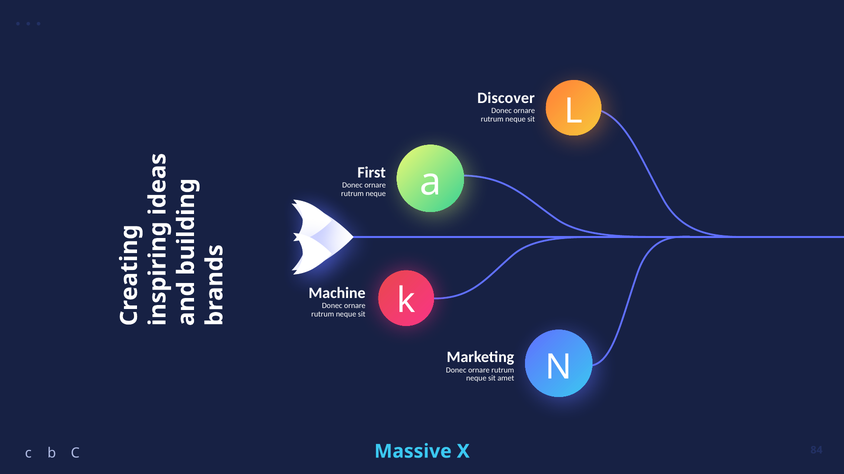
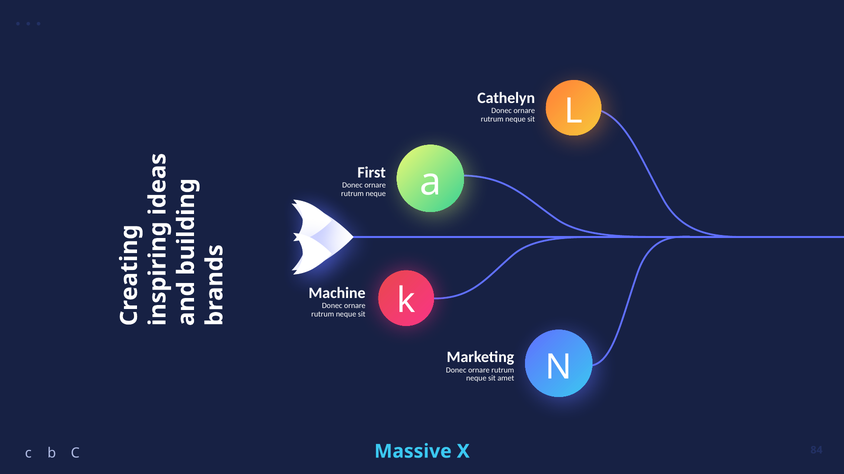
Discover: Discover -> Cathelyn
